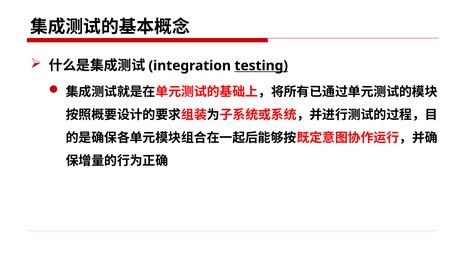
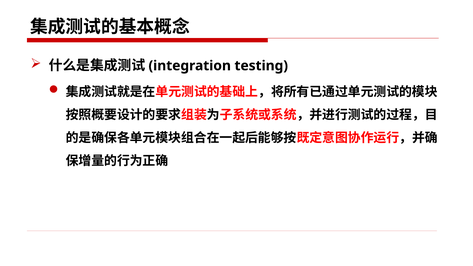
testing underline: present -> none
